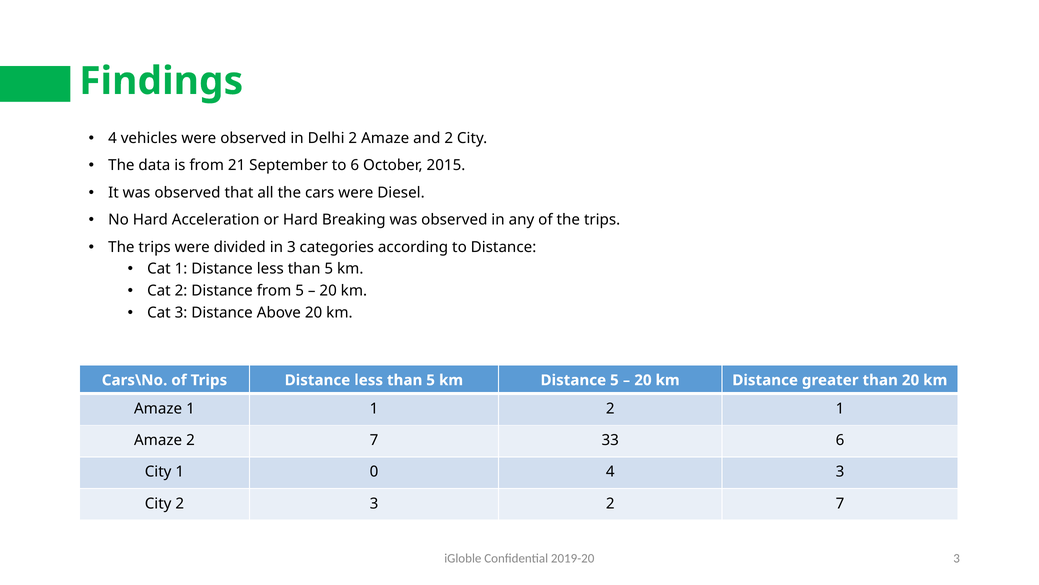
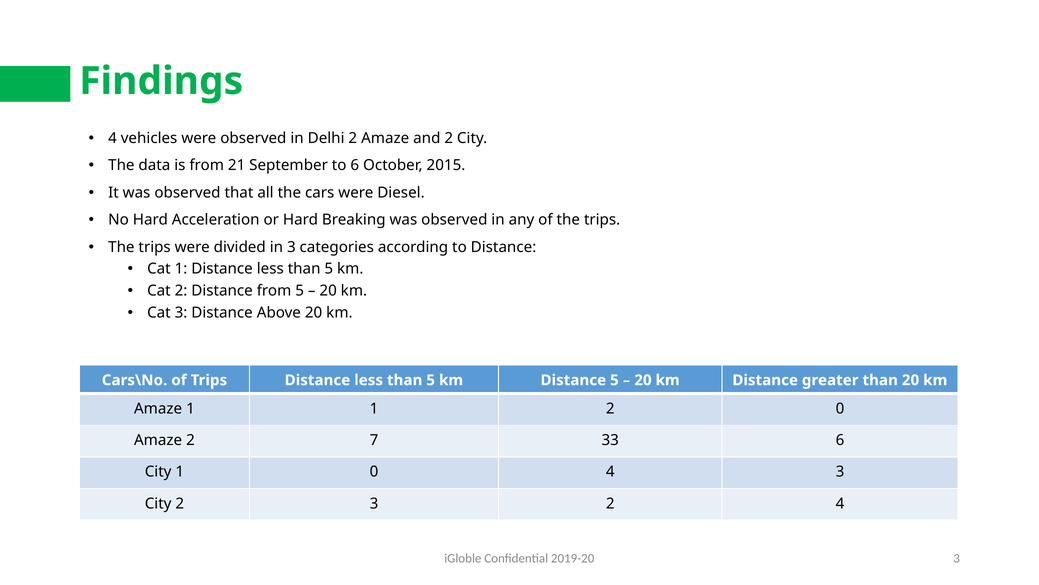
2 1: 1 -> 0
3 2 7: 7 -> 4
